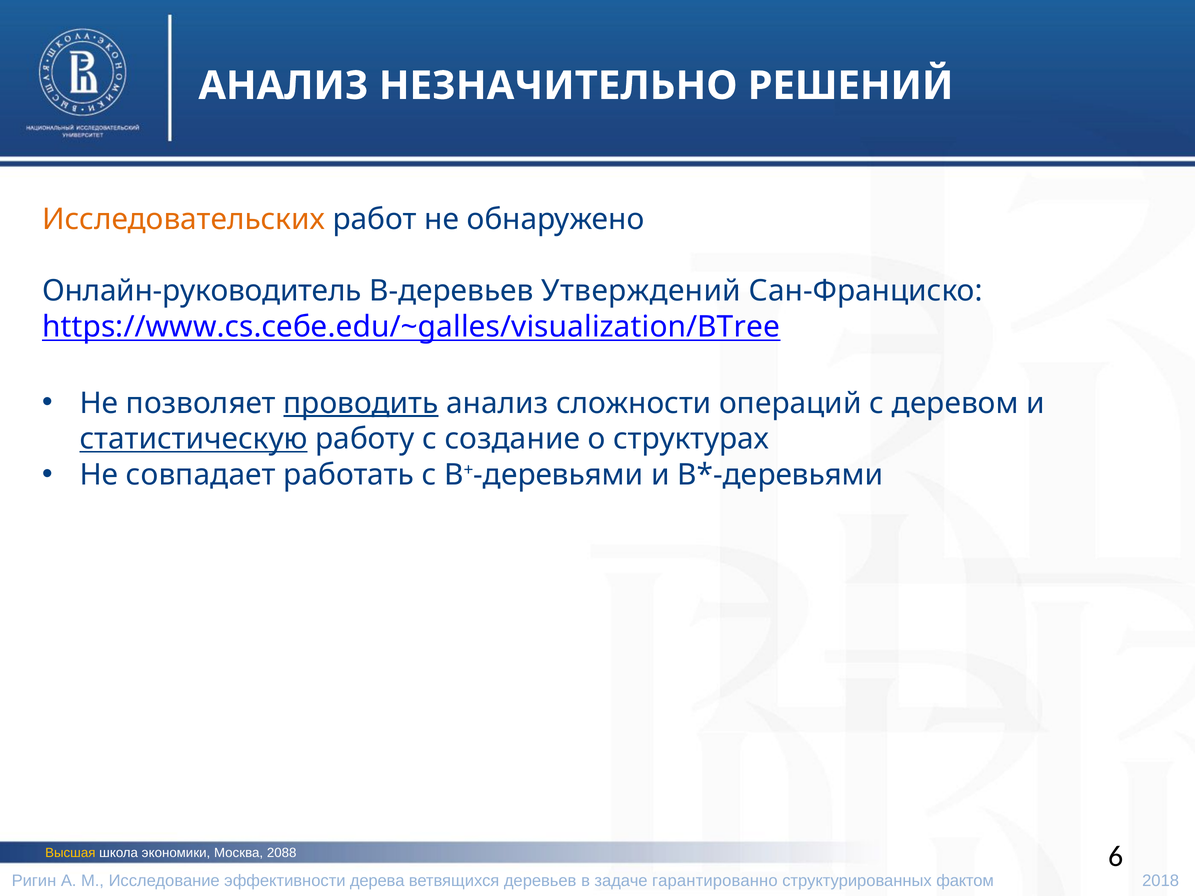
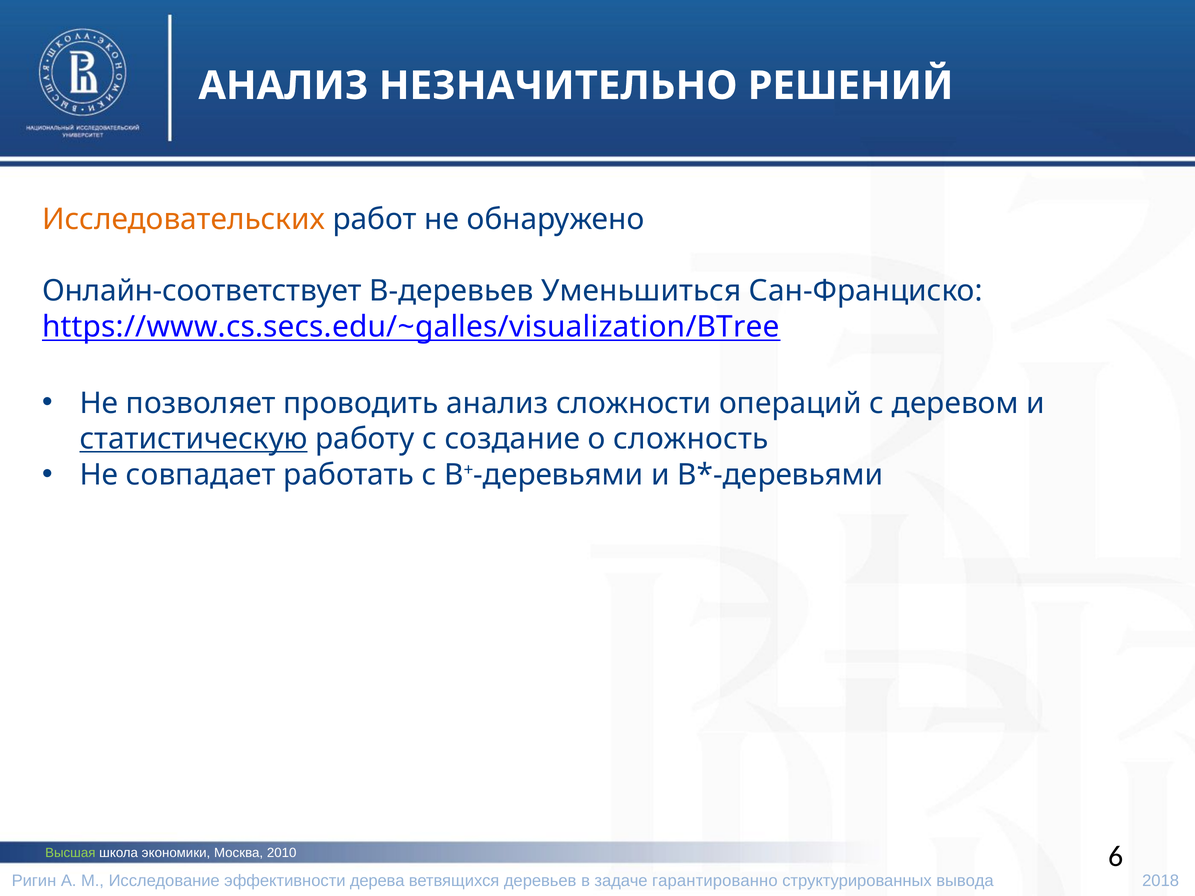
Онлайн-руководитель: Онлайн-руководитель -> Онлайн-соответствует
Утверждений: Утверждений -> Уменьшиться
https://www.cs.себе.edu/~galles/visualization/BTree: https://www.cs.себе.edu/~galles/visualization/BTree -> https://www.cs.secs.edu/~galles/visualization/BTree
проводить underline: present -> none
структурах: структурах -> сложность
Высшая colour: yellow -> light green
2088: 2088 -> 2010
фактом: фактом -> вывода
